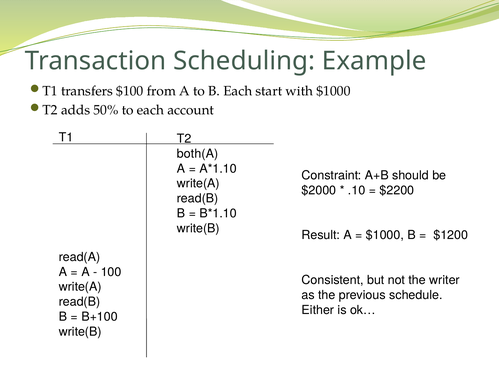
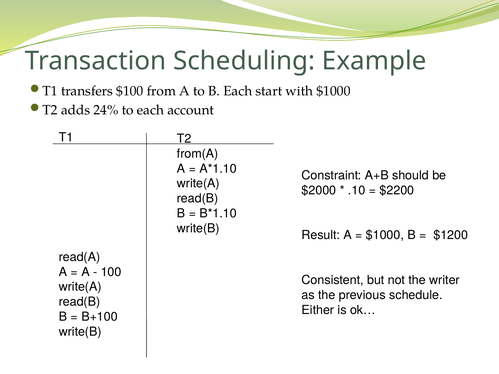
50%: 50% -> 24%
both(A: both(A -> from(A
